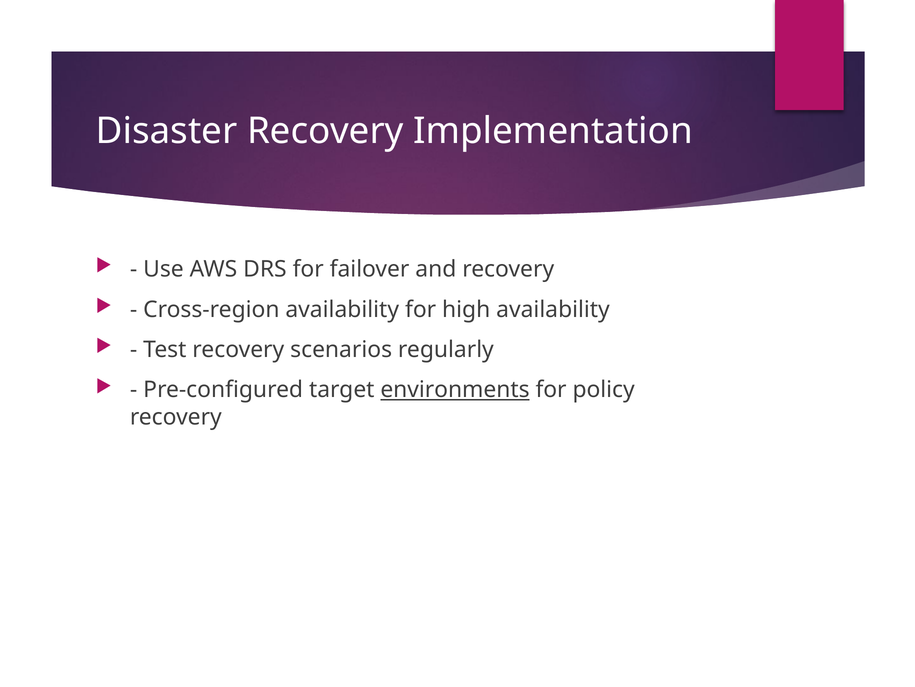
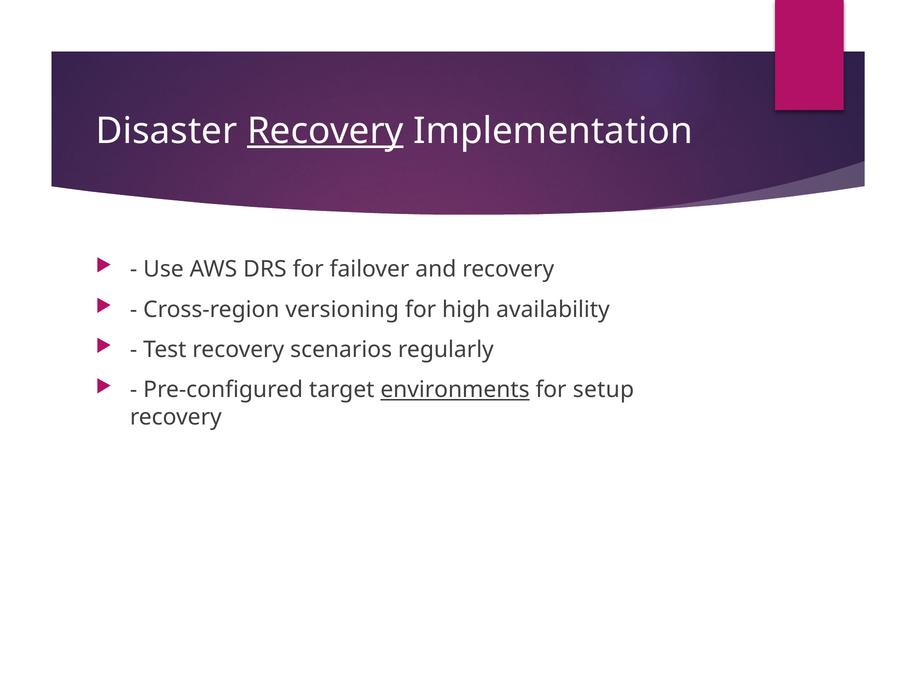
Recovery at (325, 131) underline: none -> present
Cross-region availability: availability -> versioning
policy: policy -> setup
